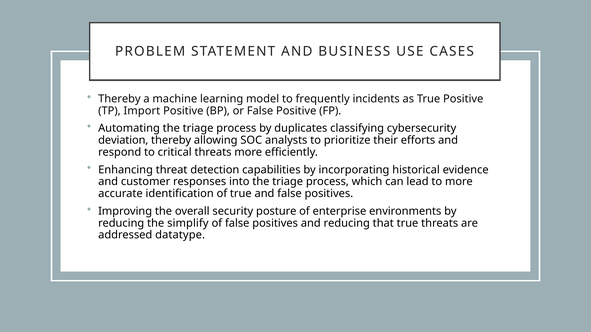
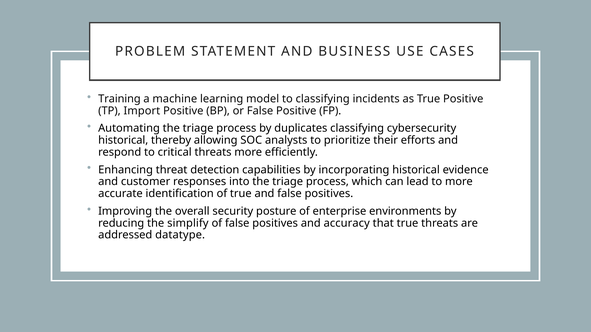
Thereby at (119, 99): Thereby -> Training
to frequently: frequently -> classifying
deviation at (123, 140): deviation -> historical
and reducing: reducing -> accuracy
